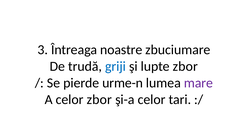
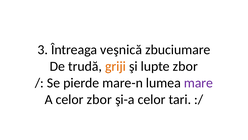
noastre: noastre -> veşnică
griji colour: blue -> orange
urme-n: urme-n -> mare-n
